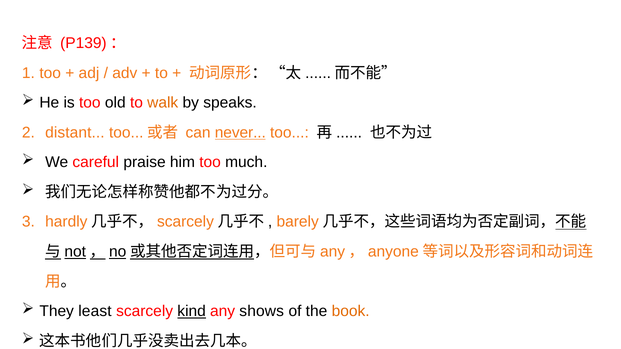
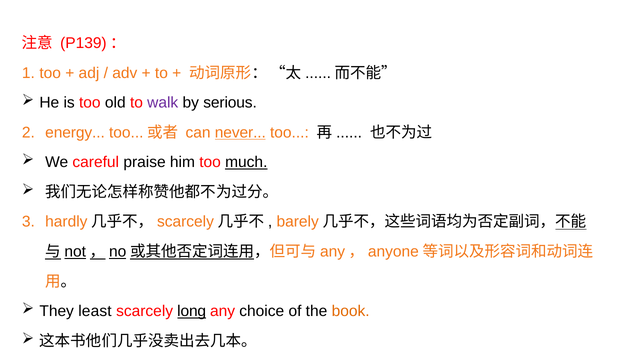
walk colour: orange -> purple
speaks: speaks -> serious
distant: distant -> energy
much underline: none -> present
kind: kind -> long
shows: shows -> choice
